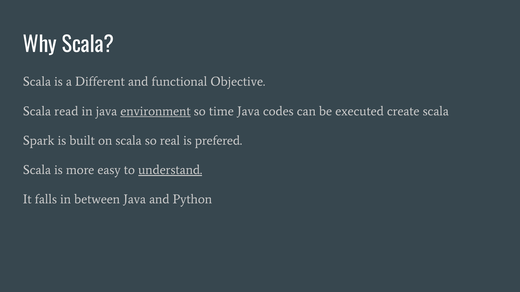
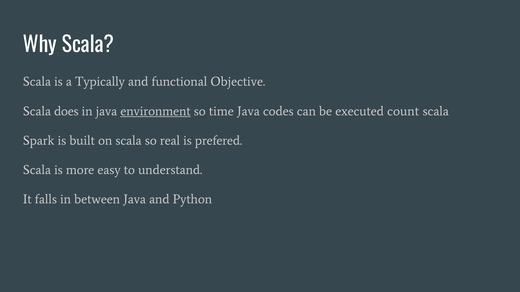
Different: Different -> Typically
read: read -> does
create: create -> count
understand underline: present -> none
